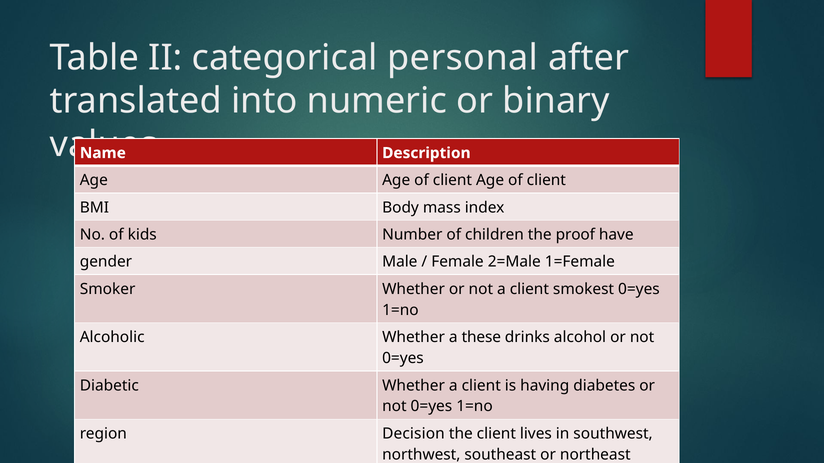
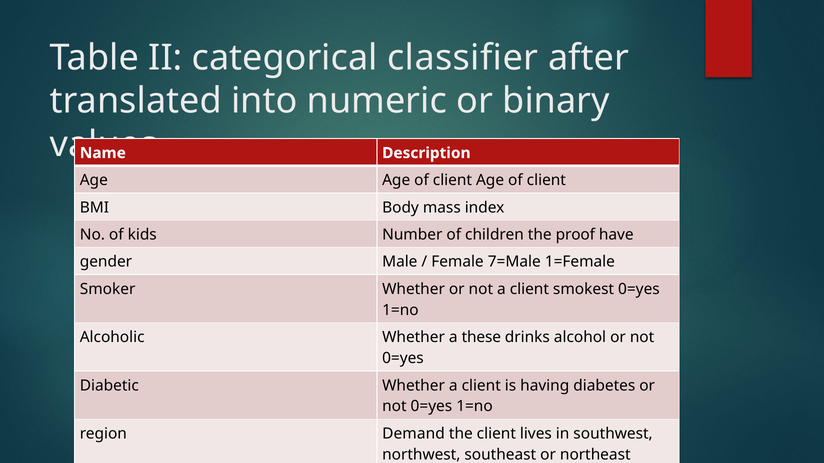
personal: personal -> classifier
2=Male: 2=Male -> 7=Male
Decision: Decision -> Demand
